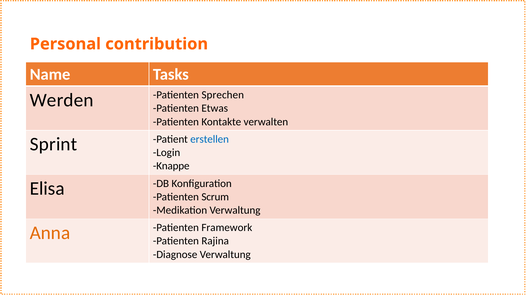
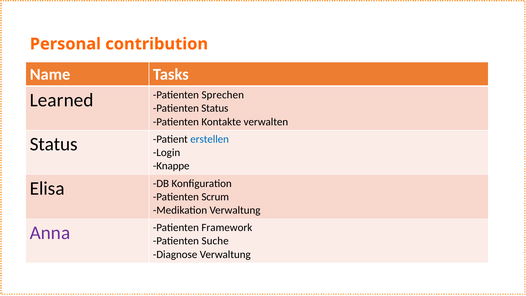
Werden: Werden -> Learned
Patienten Etwas: Etwas -> Status
Sprint at (54, 144): Sprint -> Status
Anna colour: orange -> purple
Rajina: Rajina -> Suche
